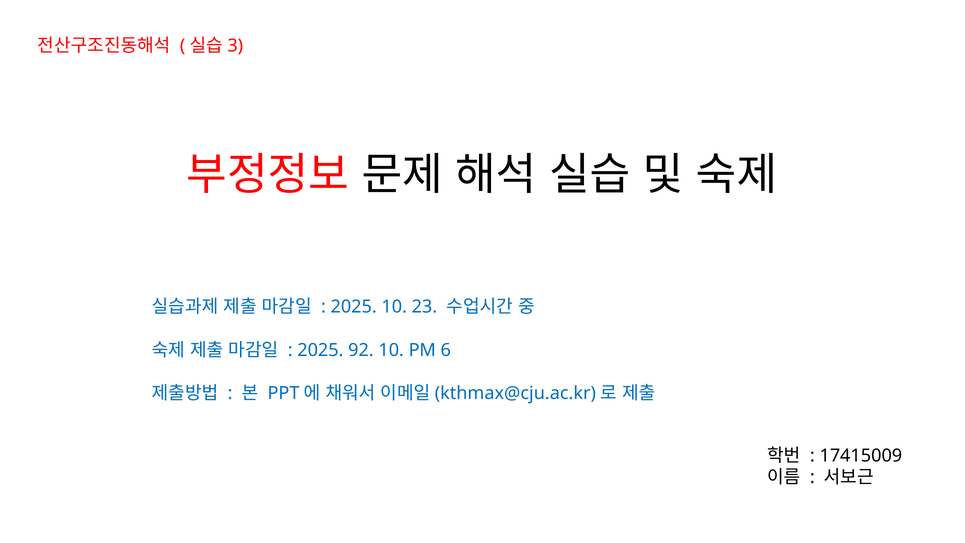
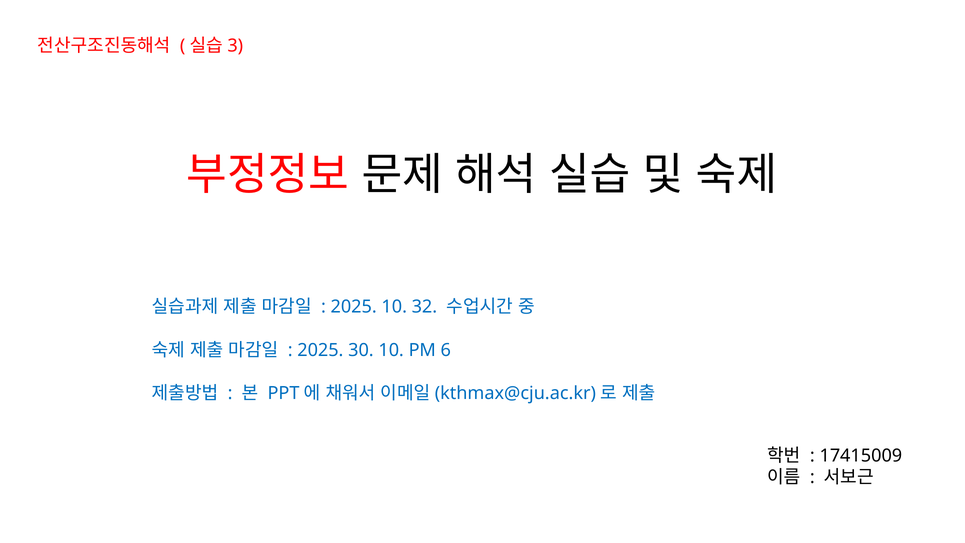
23: 23 -> 32
92: 92 -> 30
